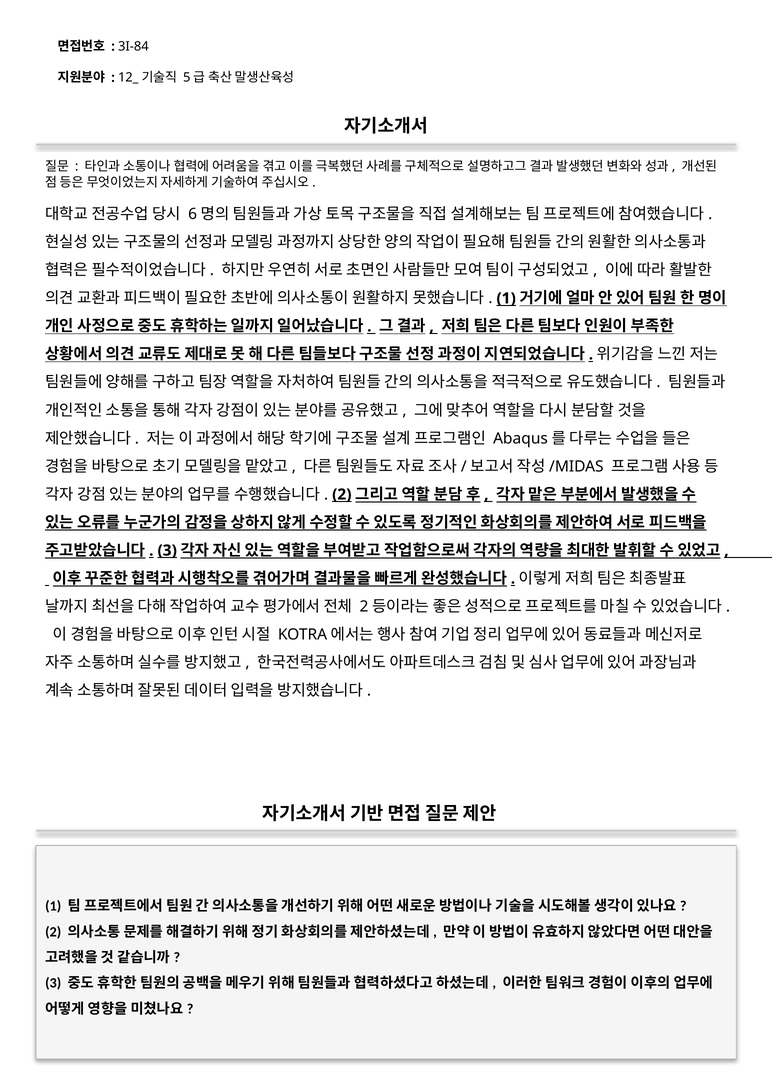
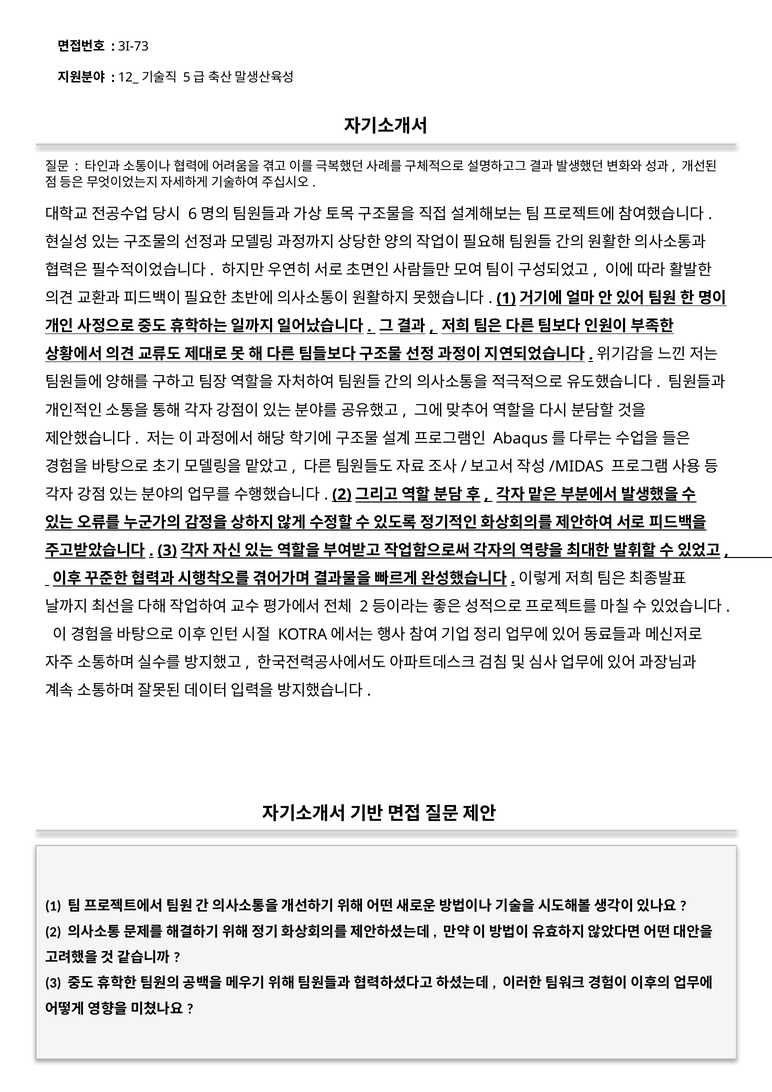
3I-84: 3I-84 -> 3I-73
